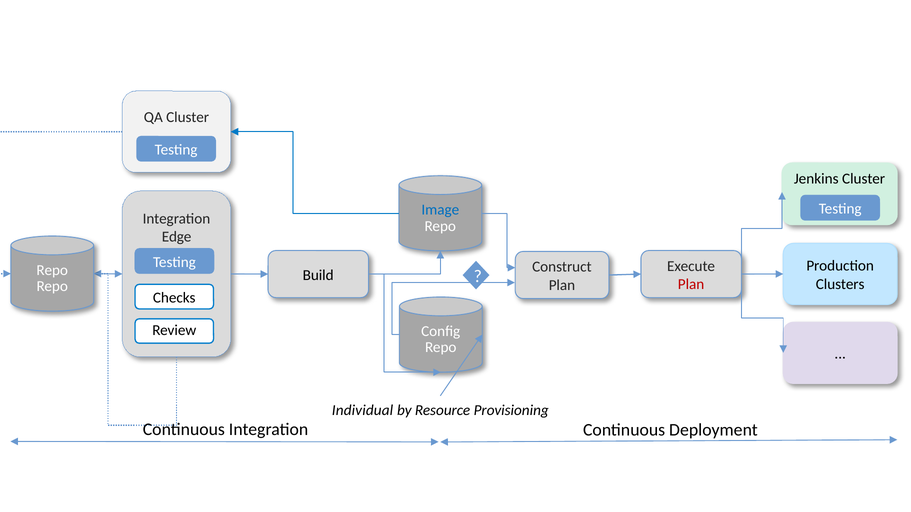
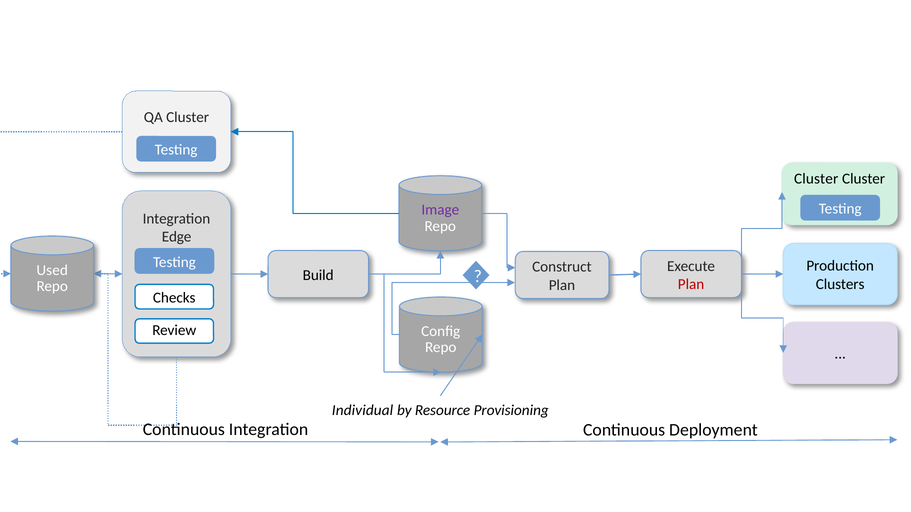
Jenkins at (816, 179): Jenkins -> Cluster
Image colour: blue -> purple
Repo at (52, 270): Repo -> Used
